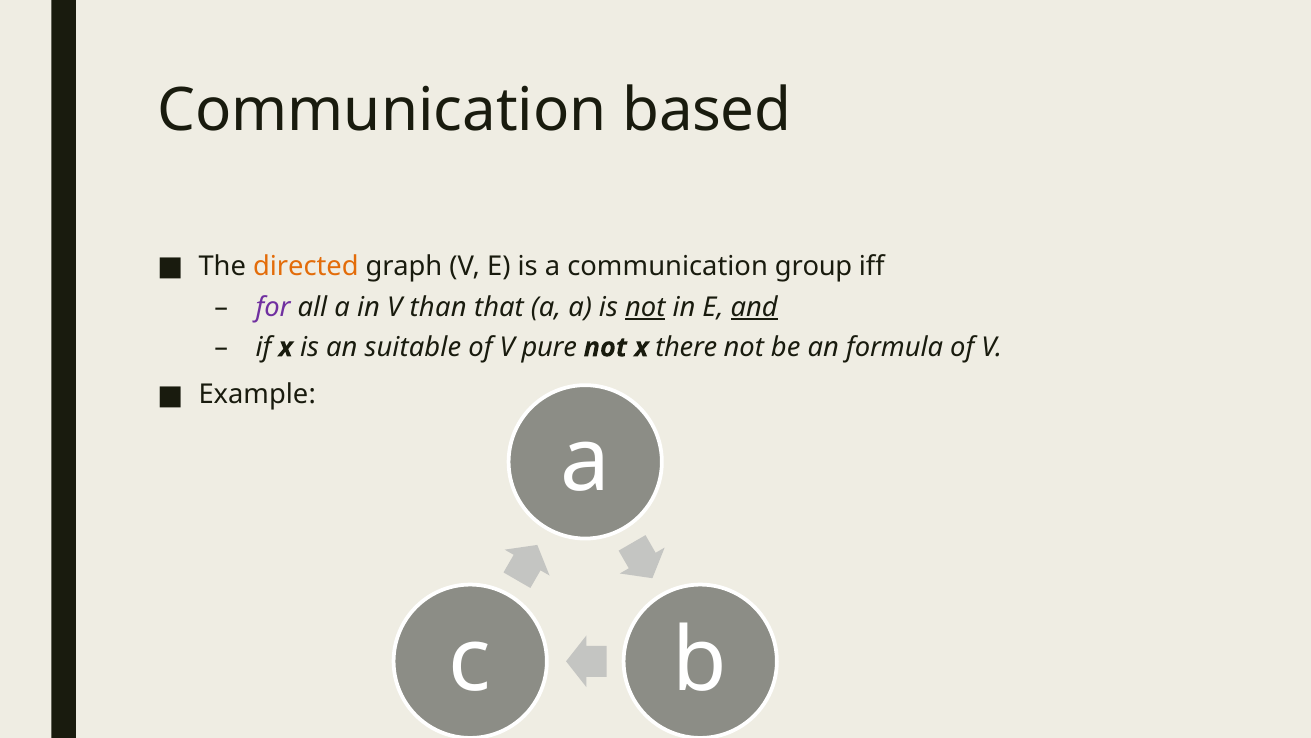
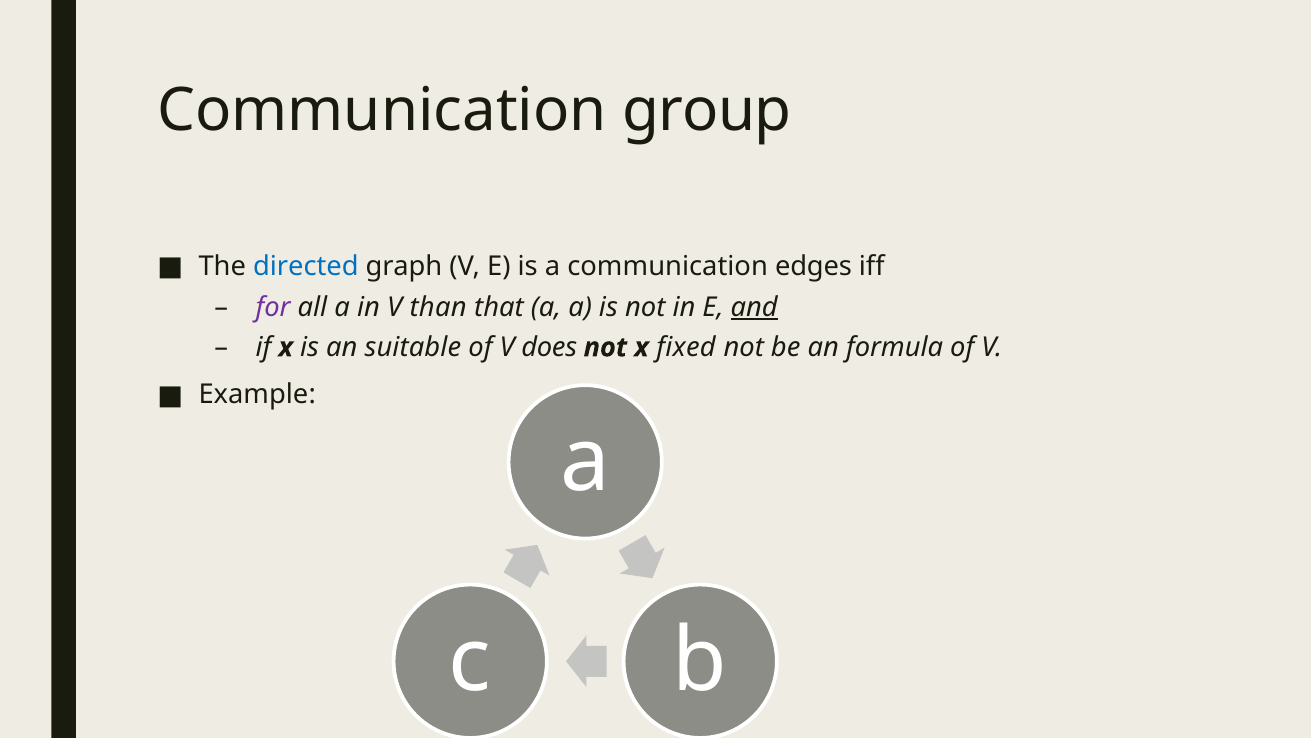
based: based -> group
directed colour: orange -> blue
group: group -> edges
not at (645, 307) underline: present -> none
pure: pure -> does
there: there -> fixed
